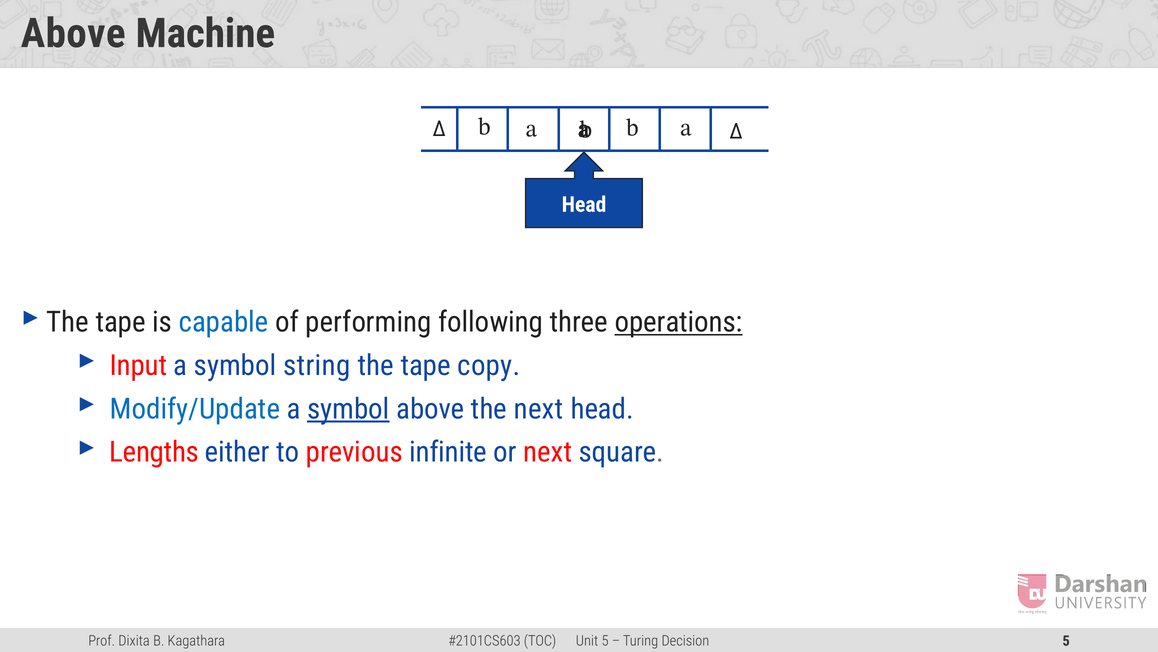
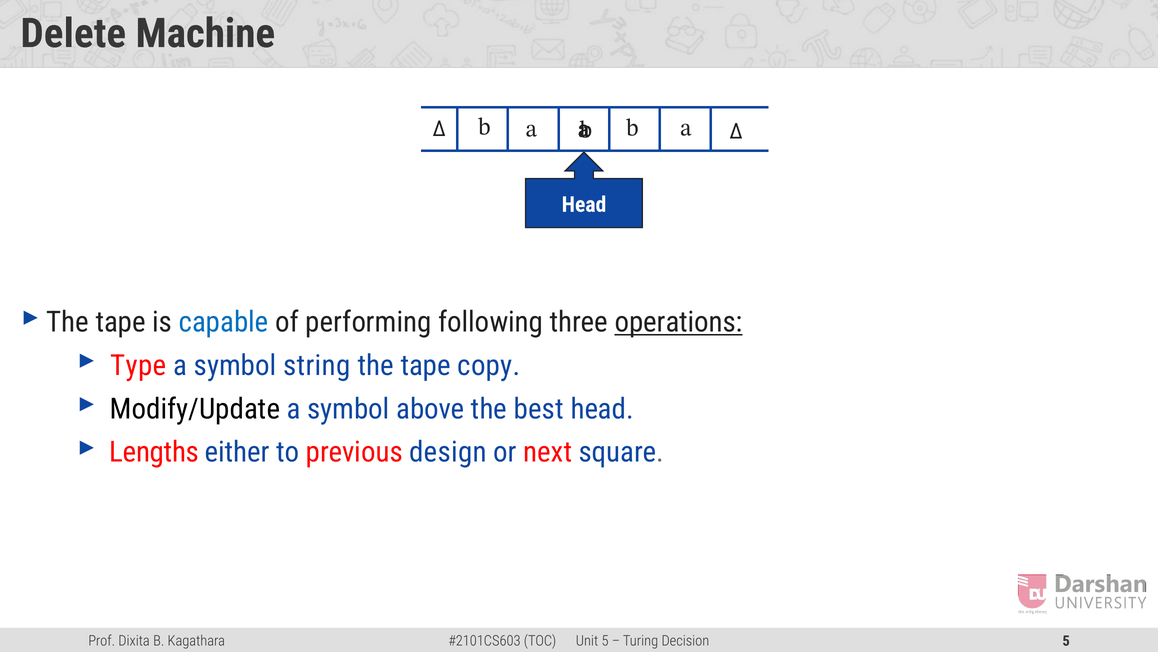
Above at (73, 34): Above -> Delete
Input: Input -> Type
Modify/Update colour: blue -> black
symbol at (348, 409) underline: present -> none
the next: next -> best
infinite: infinite -> design
